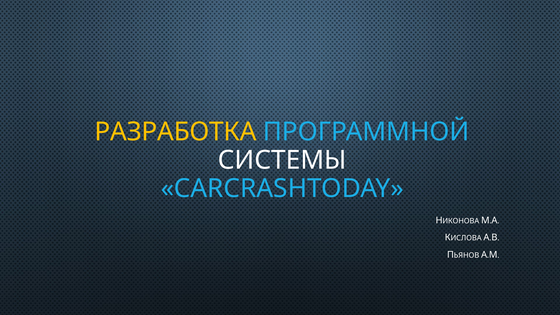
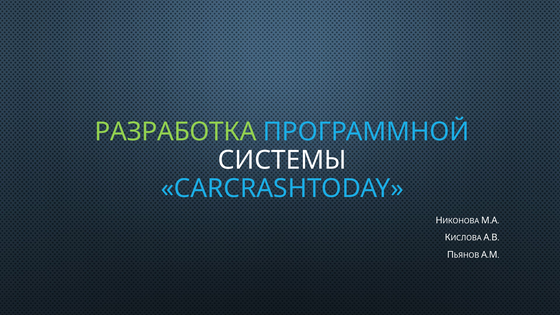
РАЗРАБОТКА colour: yellow -> light green
